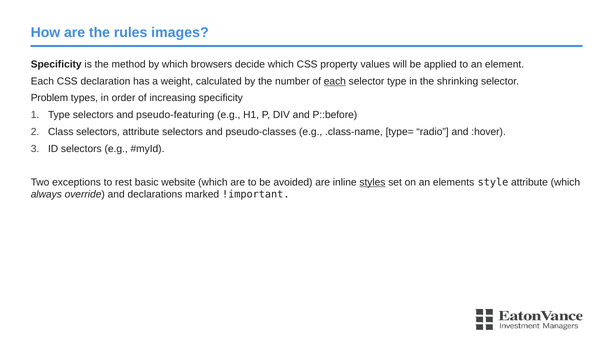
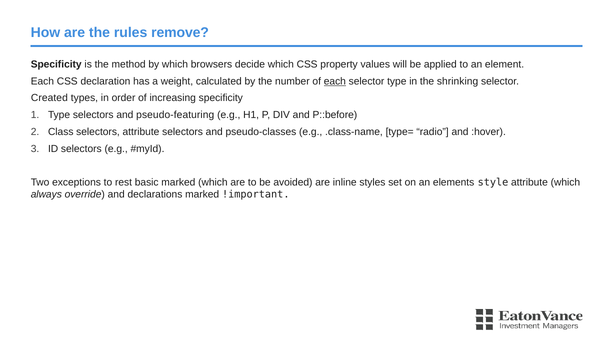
images: images -> remove
Problem: Problem -> Created
basic website: website -> marked
styles underline: present -> none
